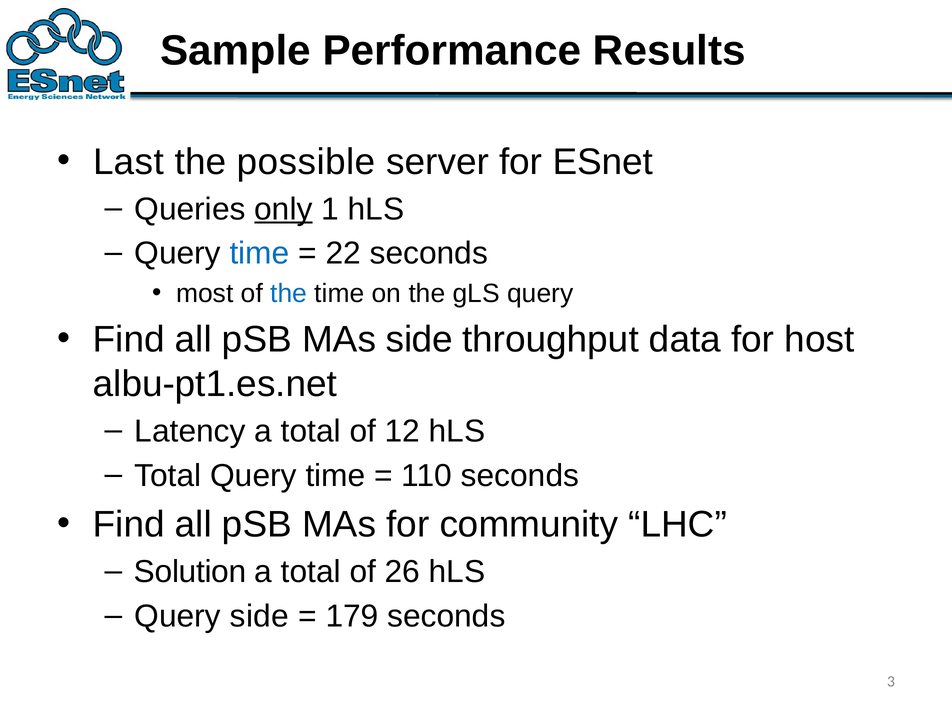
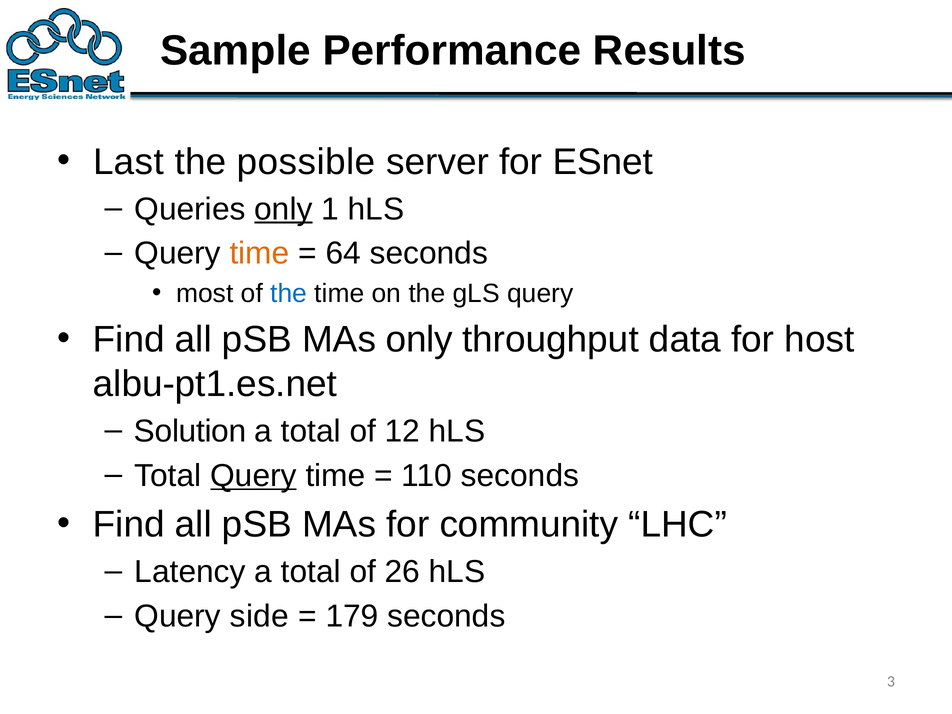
time at (260, 253) colour: blue -> orange
22: 22 -> 64
MAs side: side -> only
Latency: Latency -> Solution
Query at (253, 476) underline: none -> present
Solution: Solution -> Latency
